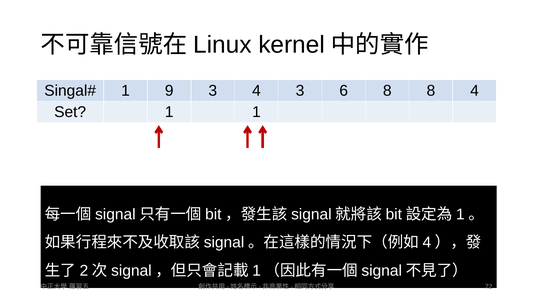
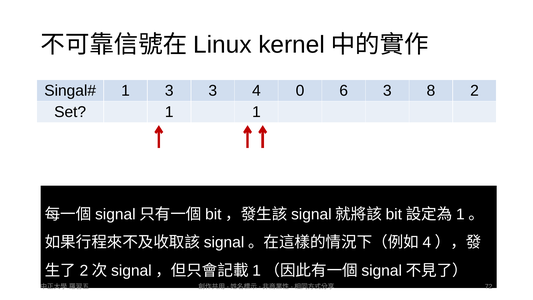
1 9: 9 -> 3
4 3: 3 -> 0
6 8: 8 -> 3
8 4: 4 -> 2
